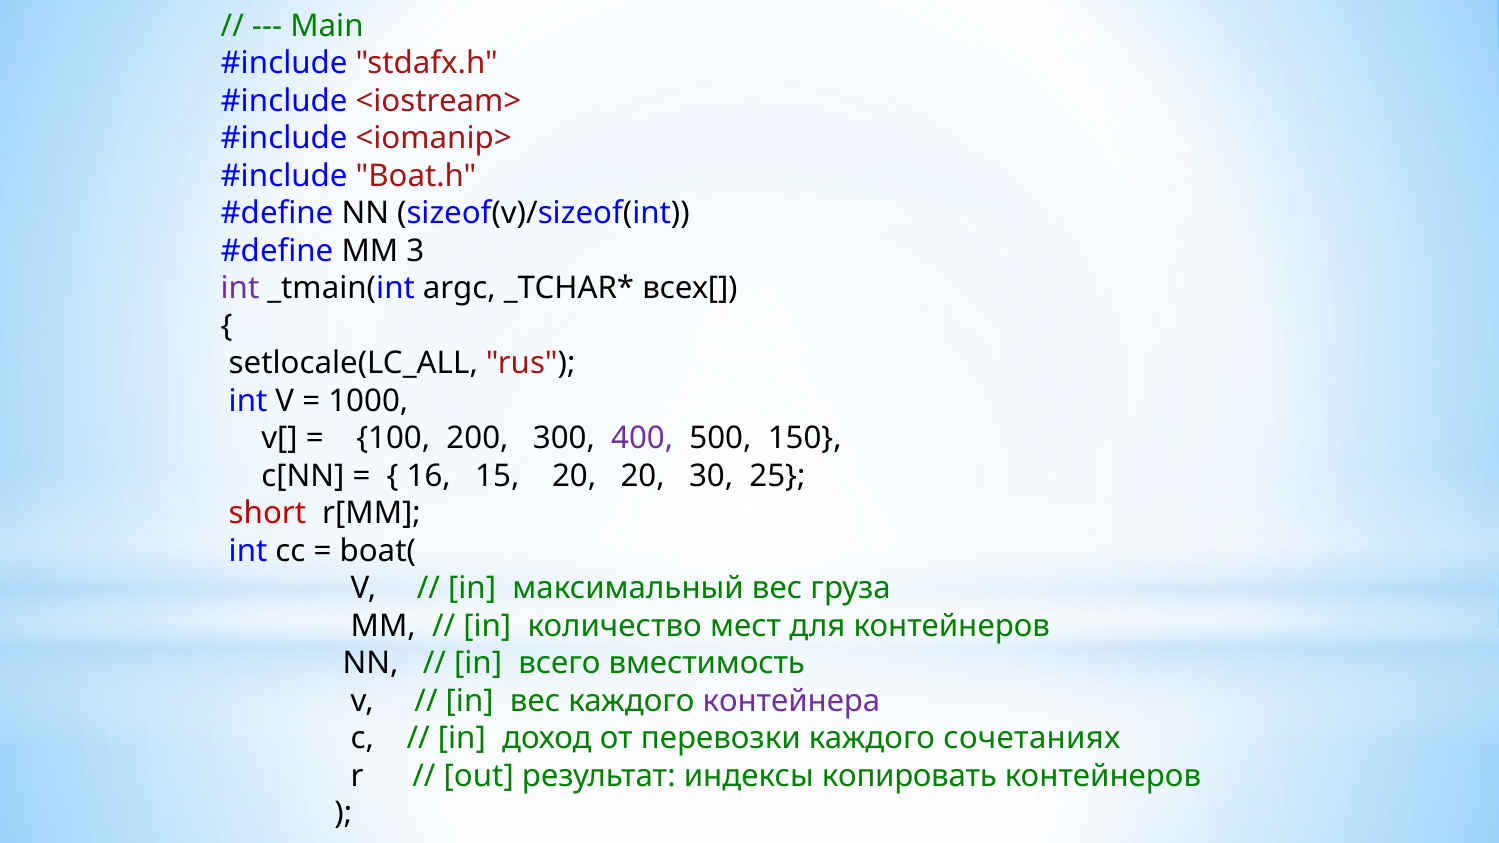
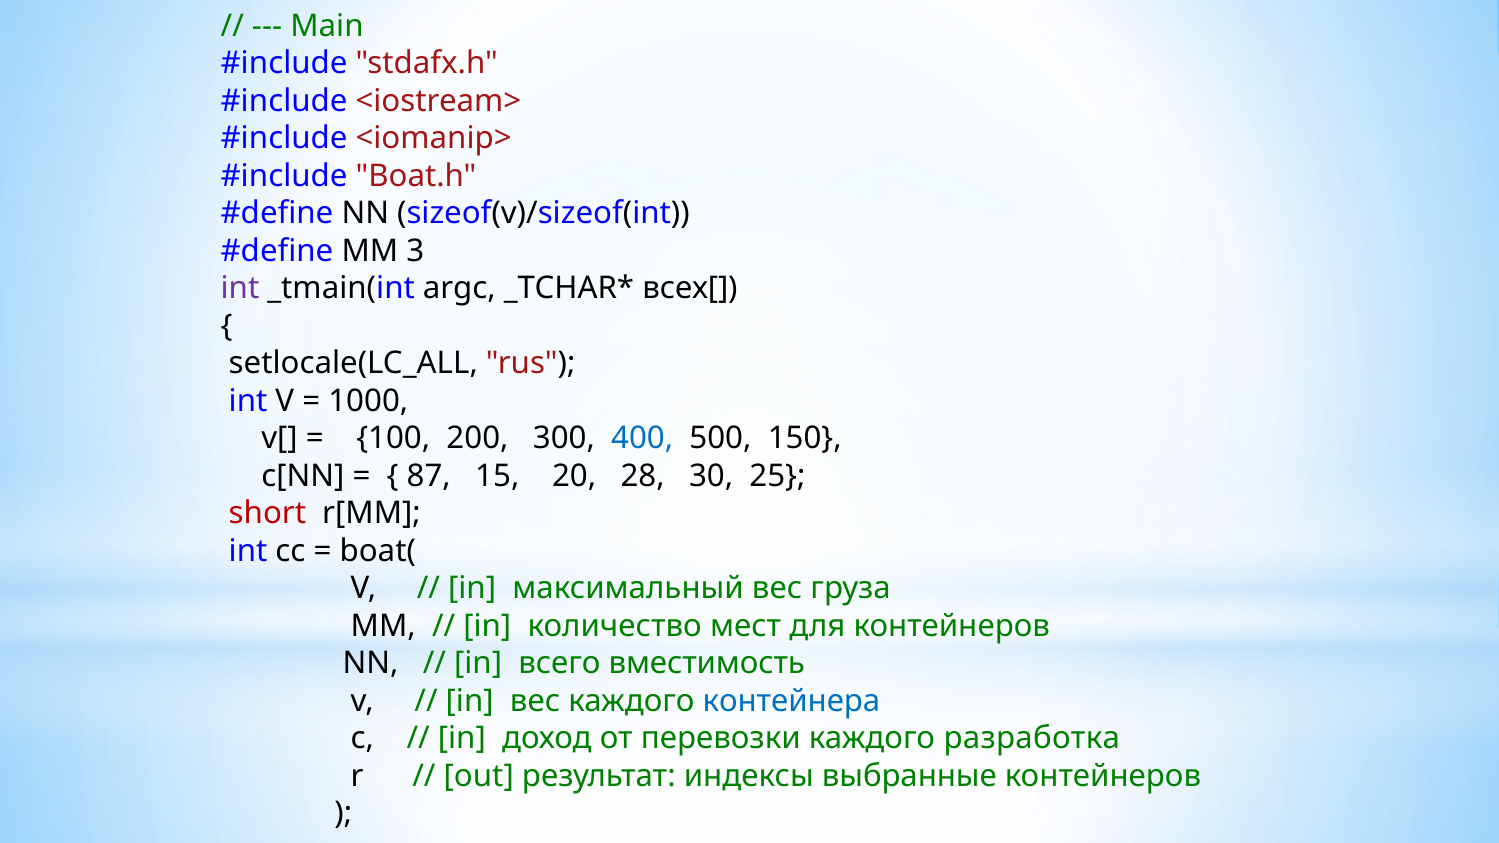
400 colour: purple -> blue
16: 16 -> 87
20 20: 20 -> 28
контейнера colour: purple -> blue
сочетаниях: сочетаниях -> разработка
копировать: копировать -> выбранные
